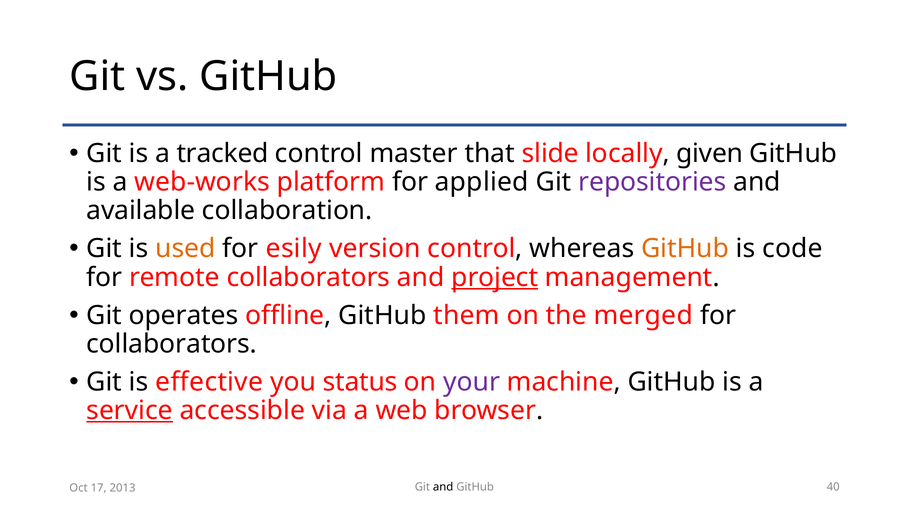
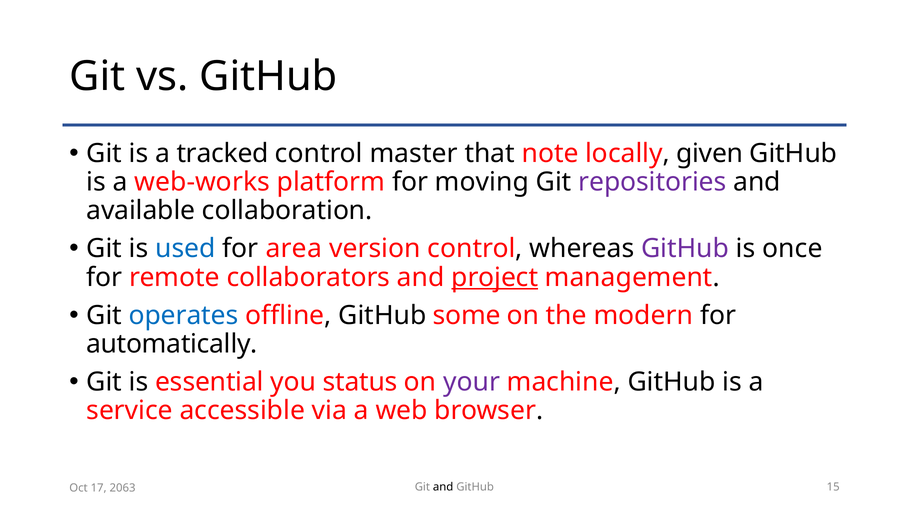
slide: slide -> note
applied: applied -> moving
used colour: orange -> blue
esily: esily -> area
GitHub at (685, 249) colour: orange -> purple
code: code -> once
operates colour: black -> blue
them: them -> some
merged: merged -> modern
collaborators at (172, 344): collaborators -> automatically
effective: effective -> essential
service underline: present -> none
40: 40 -> 15
2013: 2013 -> 2063
